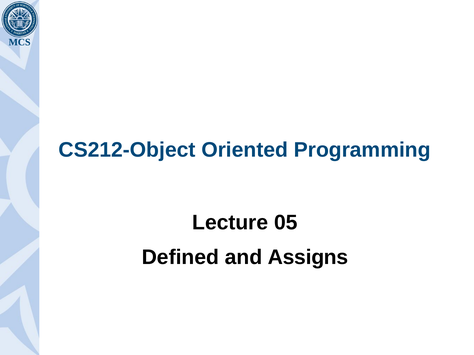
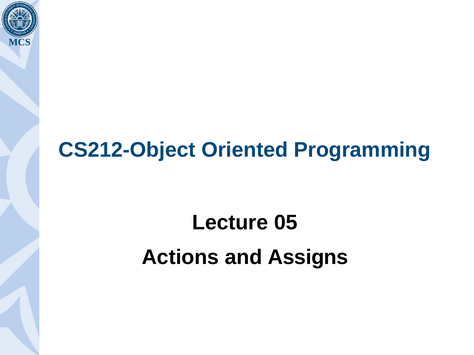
Defined: Defined -> Actions
